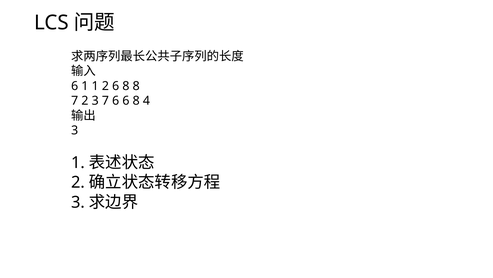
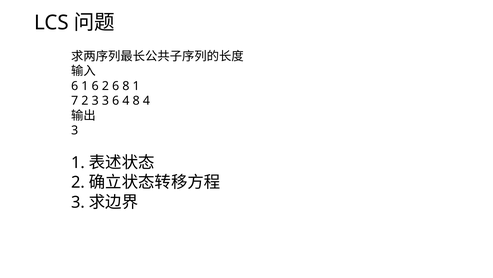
1 1: 1 -> 6
8 8: 8 -> 1
3 7: 7 -> 3
6 6: 6 -> 4
